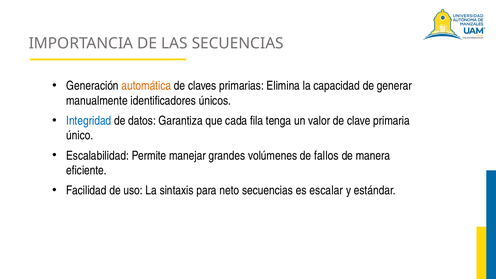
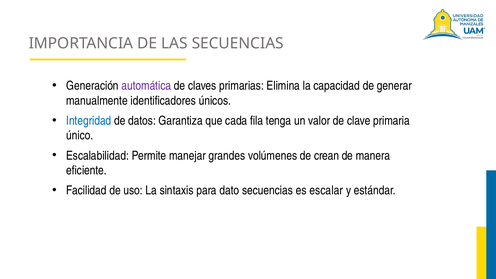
automática colour: orange -> purple
fallos: fallos -> crean
neto: neto -> dato
